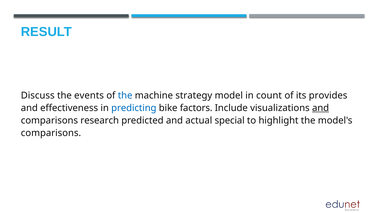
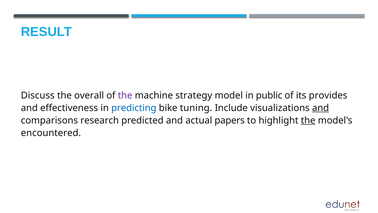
events: events -> overall
the at (125, 95) colour: blue -> purple
count: count -> public
factors: factors -> tuning
special: special -> papers
the at (308, 120) underline: none -> present
comparisons at (51, 133): comparisons -> encountered
